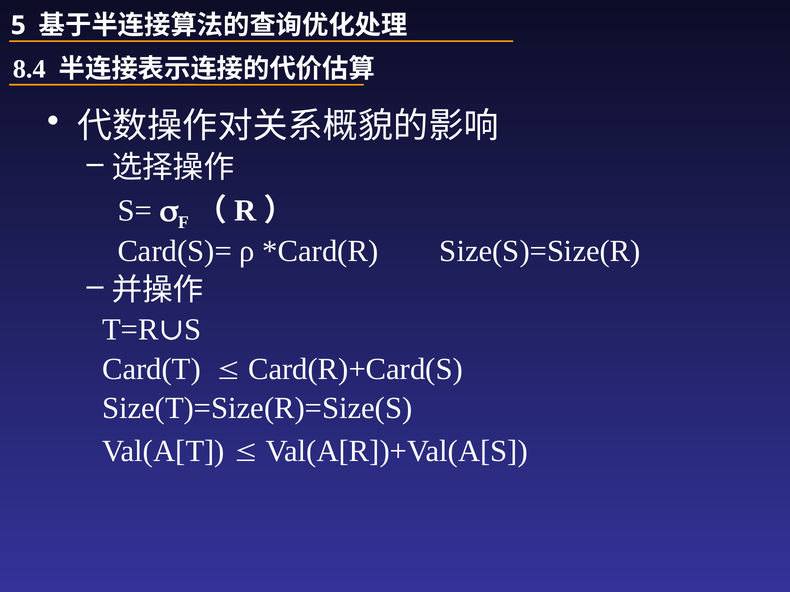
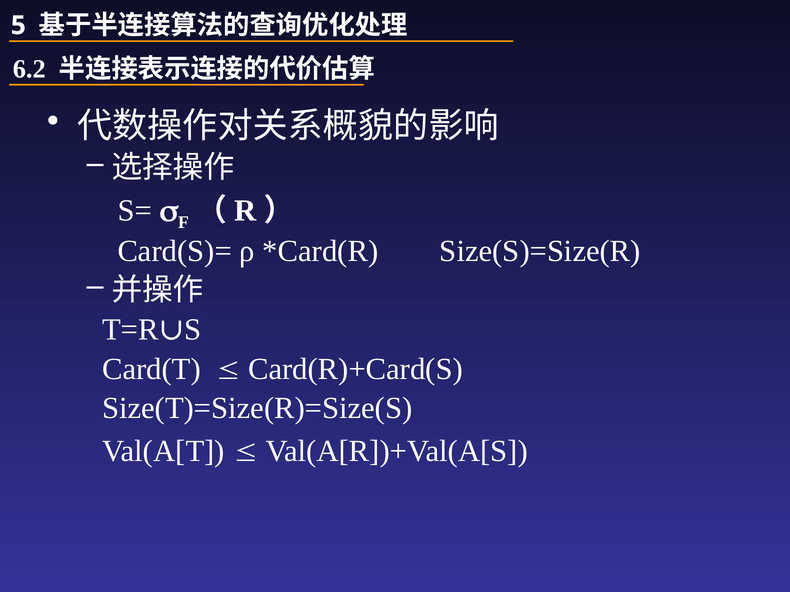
8.4: 8.4 -> 6.2
